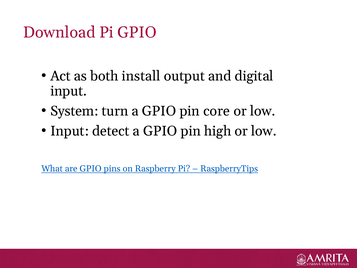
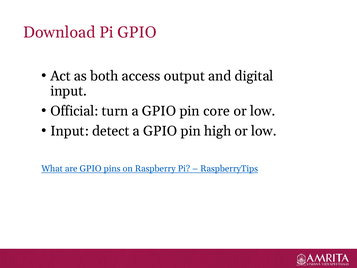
install: install -> access
System: System -> Official
